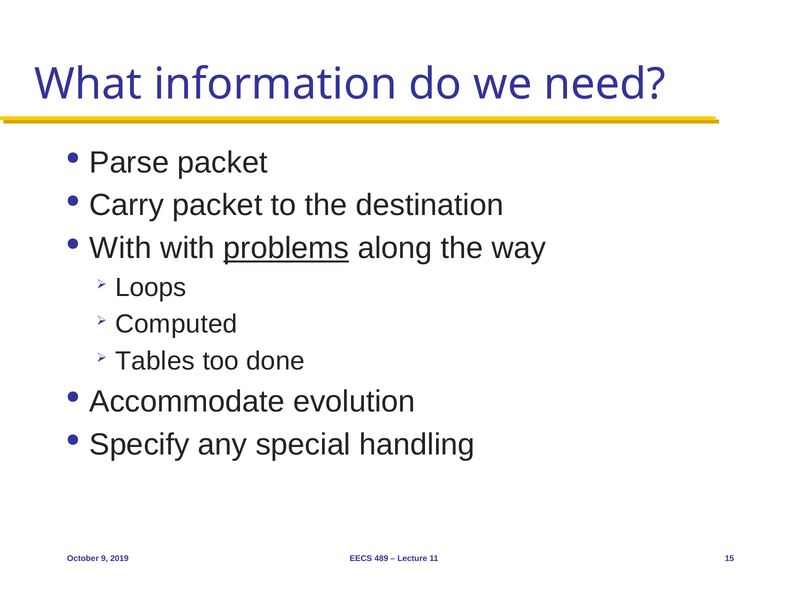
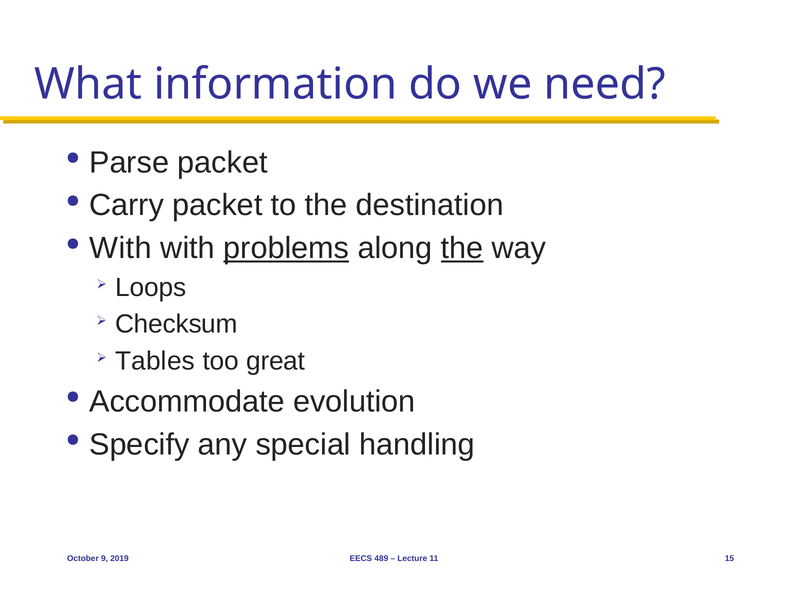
the at (462, 248) underline: none -> present
Computed: Computed -> Checksum
done: done -> great
